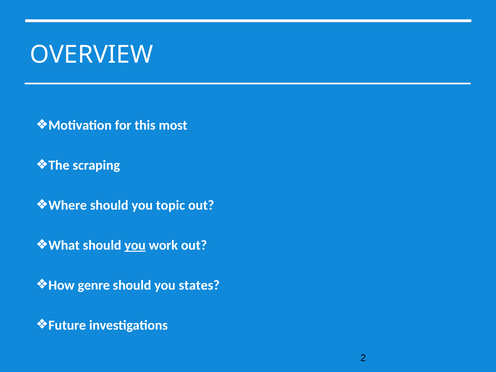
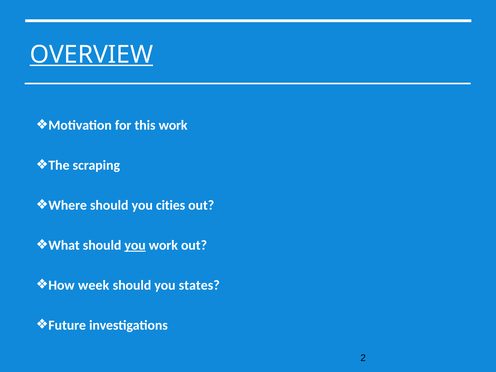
OVERVIEW underline: none -> present
this most: most -> work
topic: topic -> cities
genre: genre -> week
